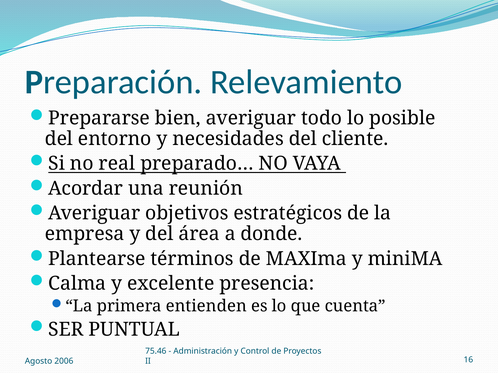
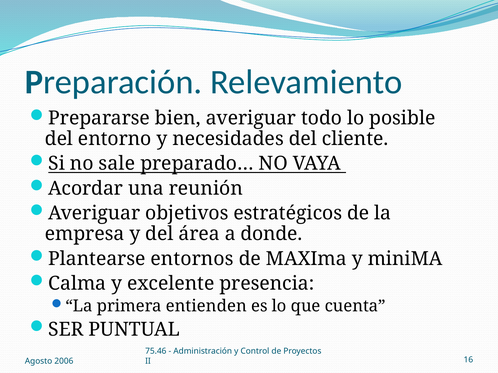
real: real -> sale
términos: términos -> entornos
